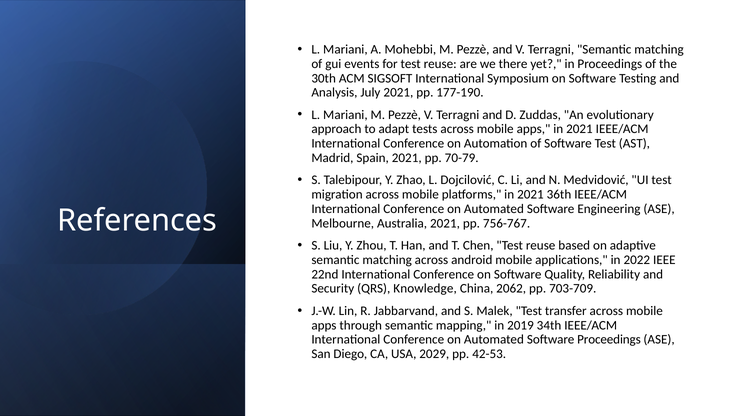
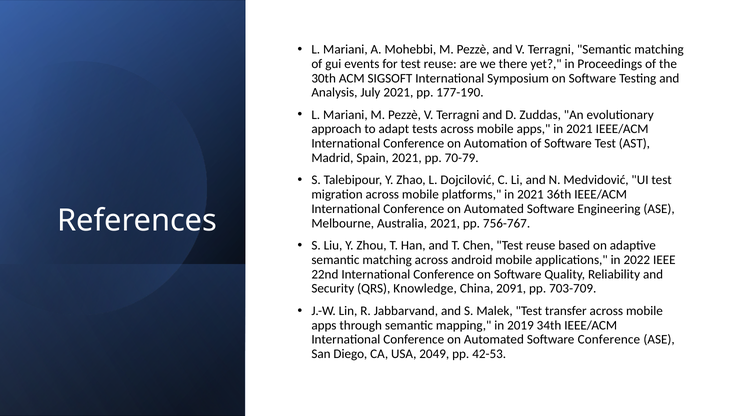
2062: 2062 -> 2091
Software Proceedings: Proceedings -> Conference
2029: 2029 -> 2049
